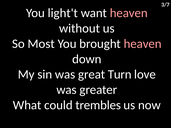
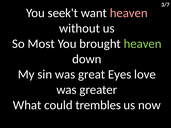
light't: light't -> seek't
heaven at (143, 44) colour: pink -> light green
Turn: Turn -> Eyes
